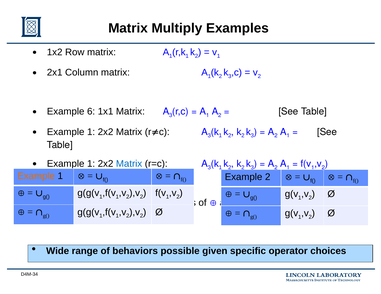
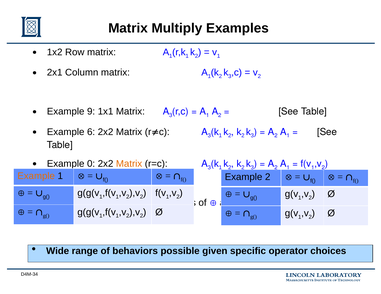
6: 6 -> 9
1 at (91, 132): 1 -> 6
1 at (91, 164): 1 -> 0
Matrix at (129, 164) colour: blue -> orange
